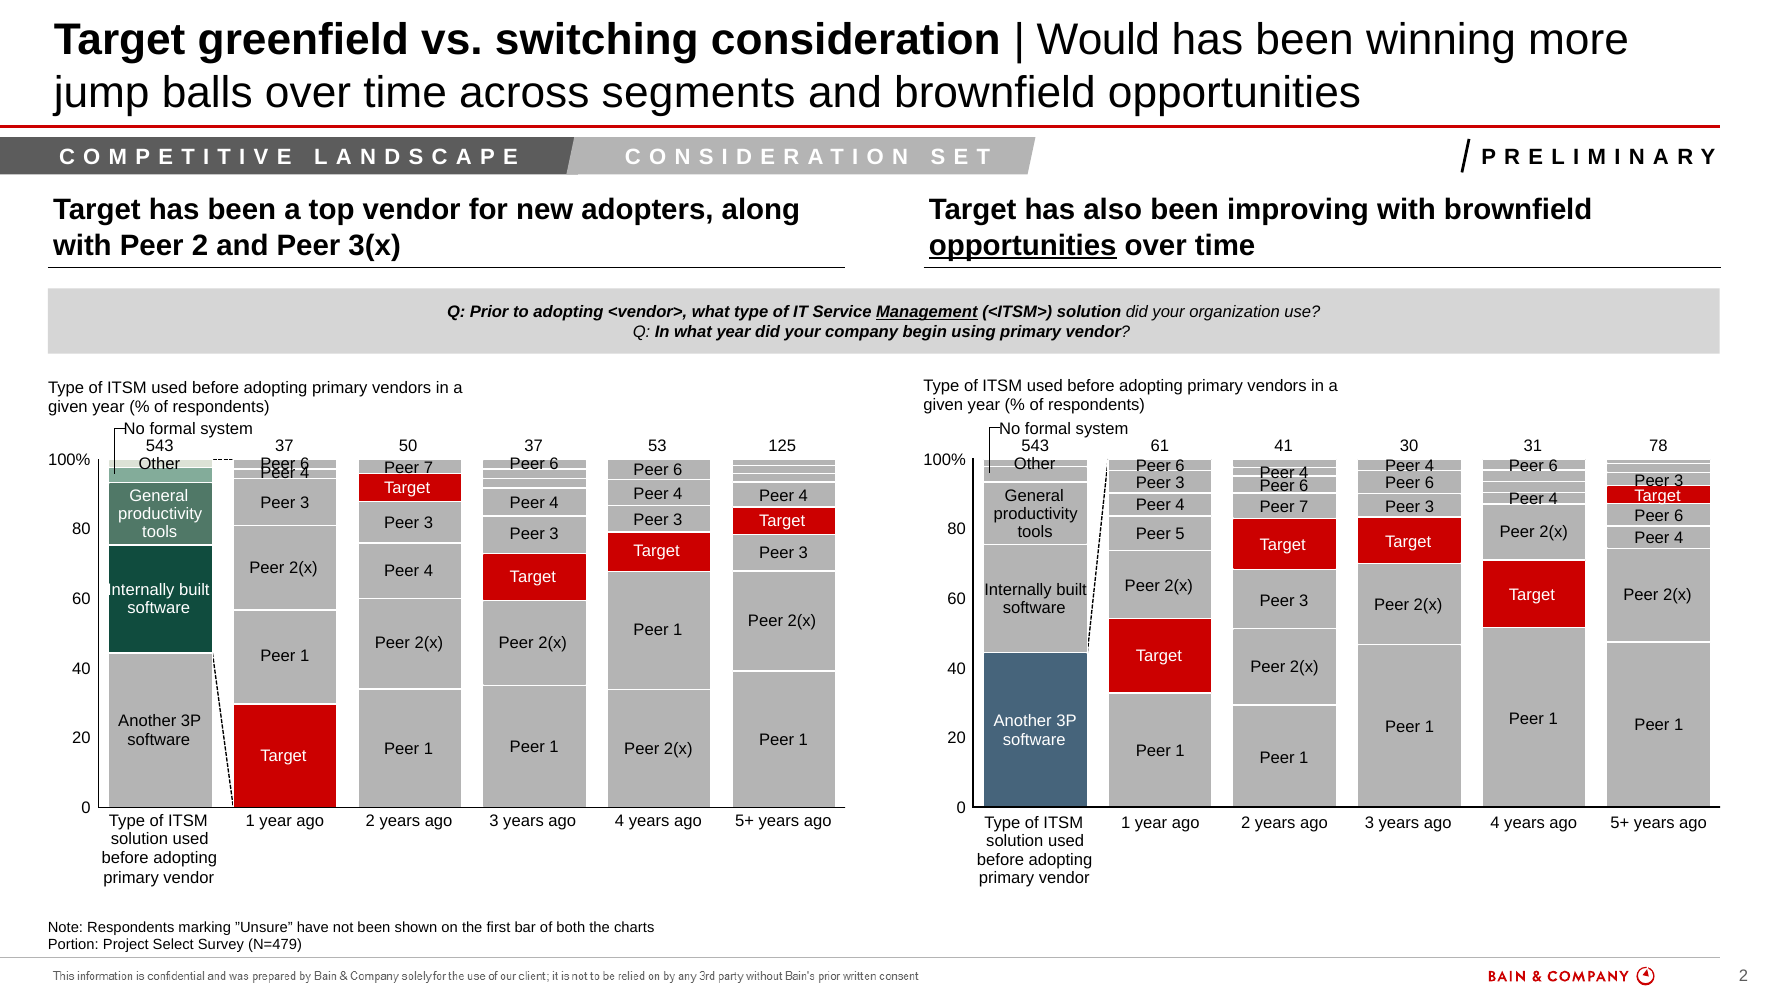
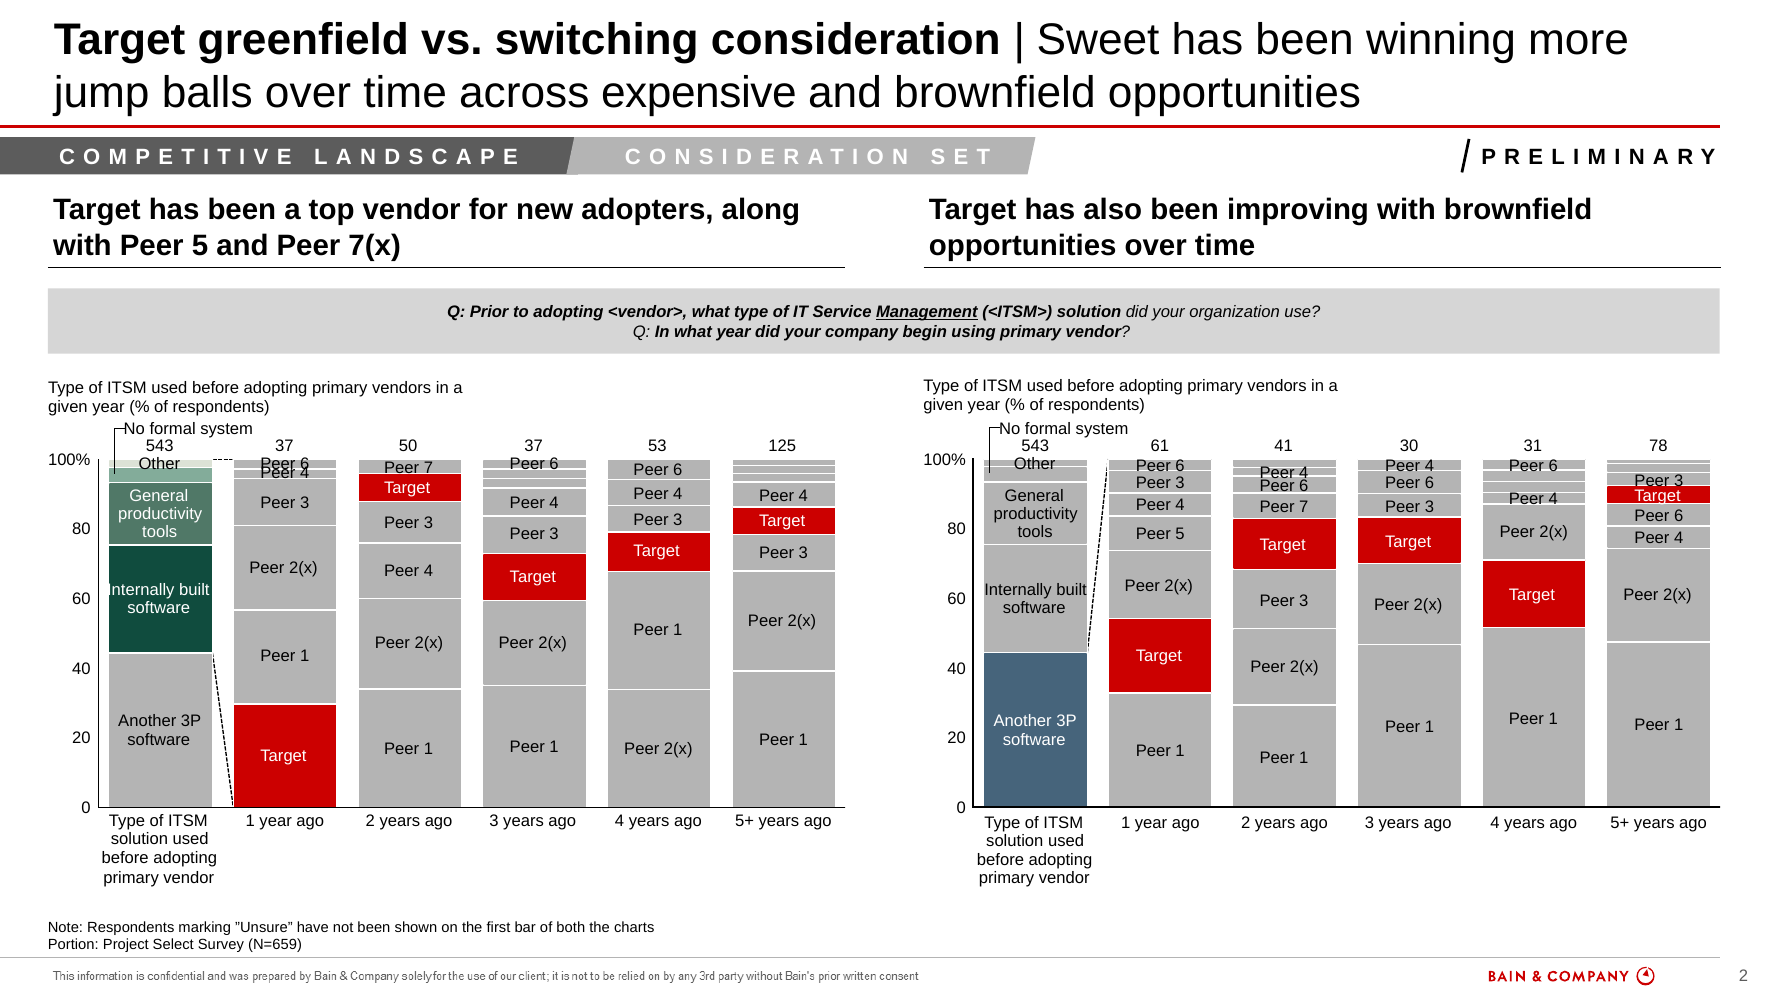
Would: Would -> Sweet
segments: segments -> expensive
with Peer 2: 2 -> 5
3(x: 3(x -> 7(x
opportunities at (1023, 246) underline: present -> none
N=479: N=479 -> N=659
